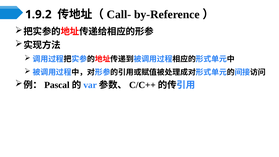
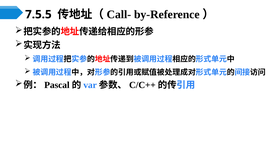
1.9.2: 1.9.2 -> 7.5.5
